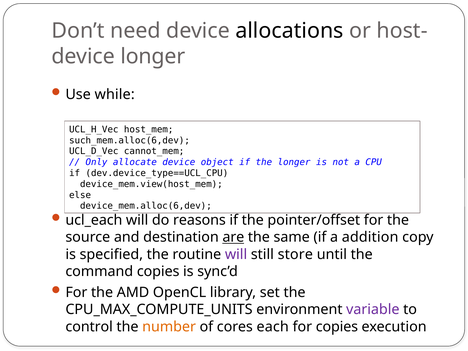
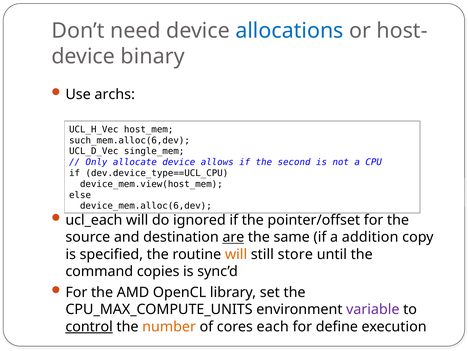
allocations colour: black -> blue
device longer: longer -> binary
while: while -> archs
cannot_mem: cannot_mem -> single_mem
object: object -> allows
the longer: longer -> second
reasons: reasons -> ignored
will at (236, 254) colour: purple -> orange
control underline: none -> present
for copies: copies -> define
